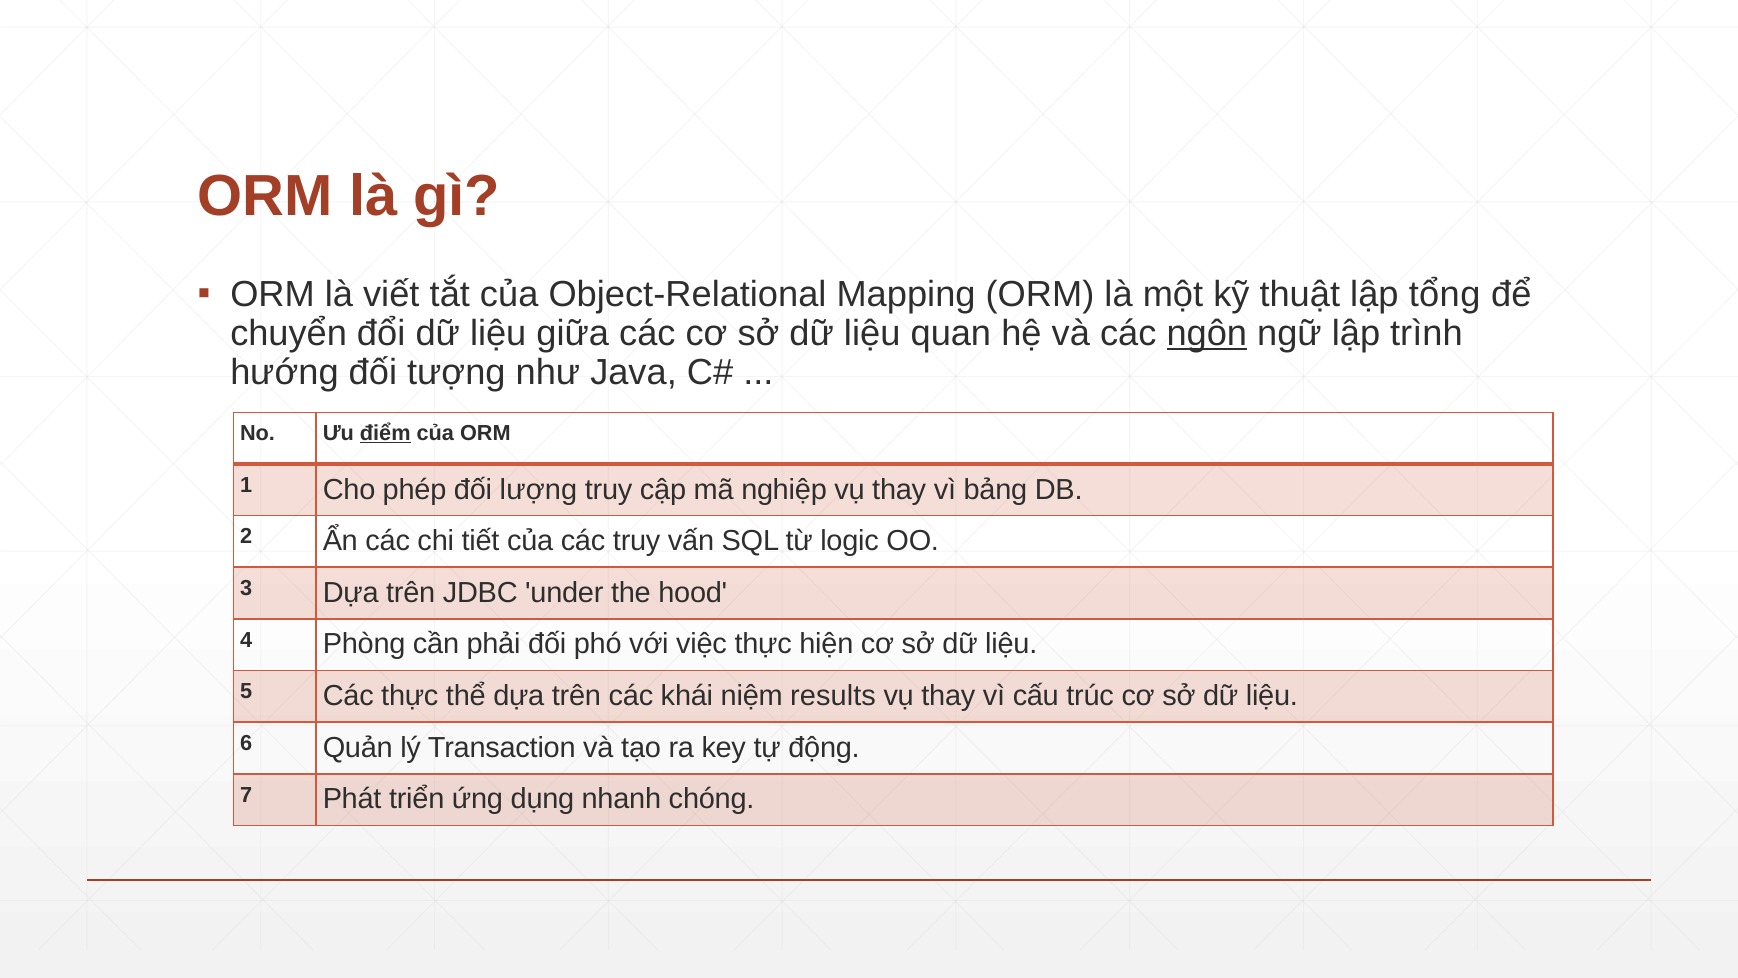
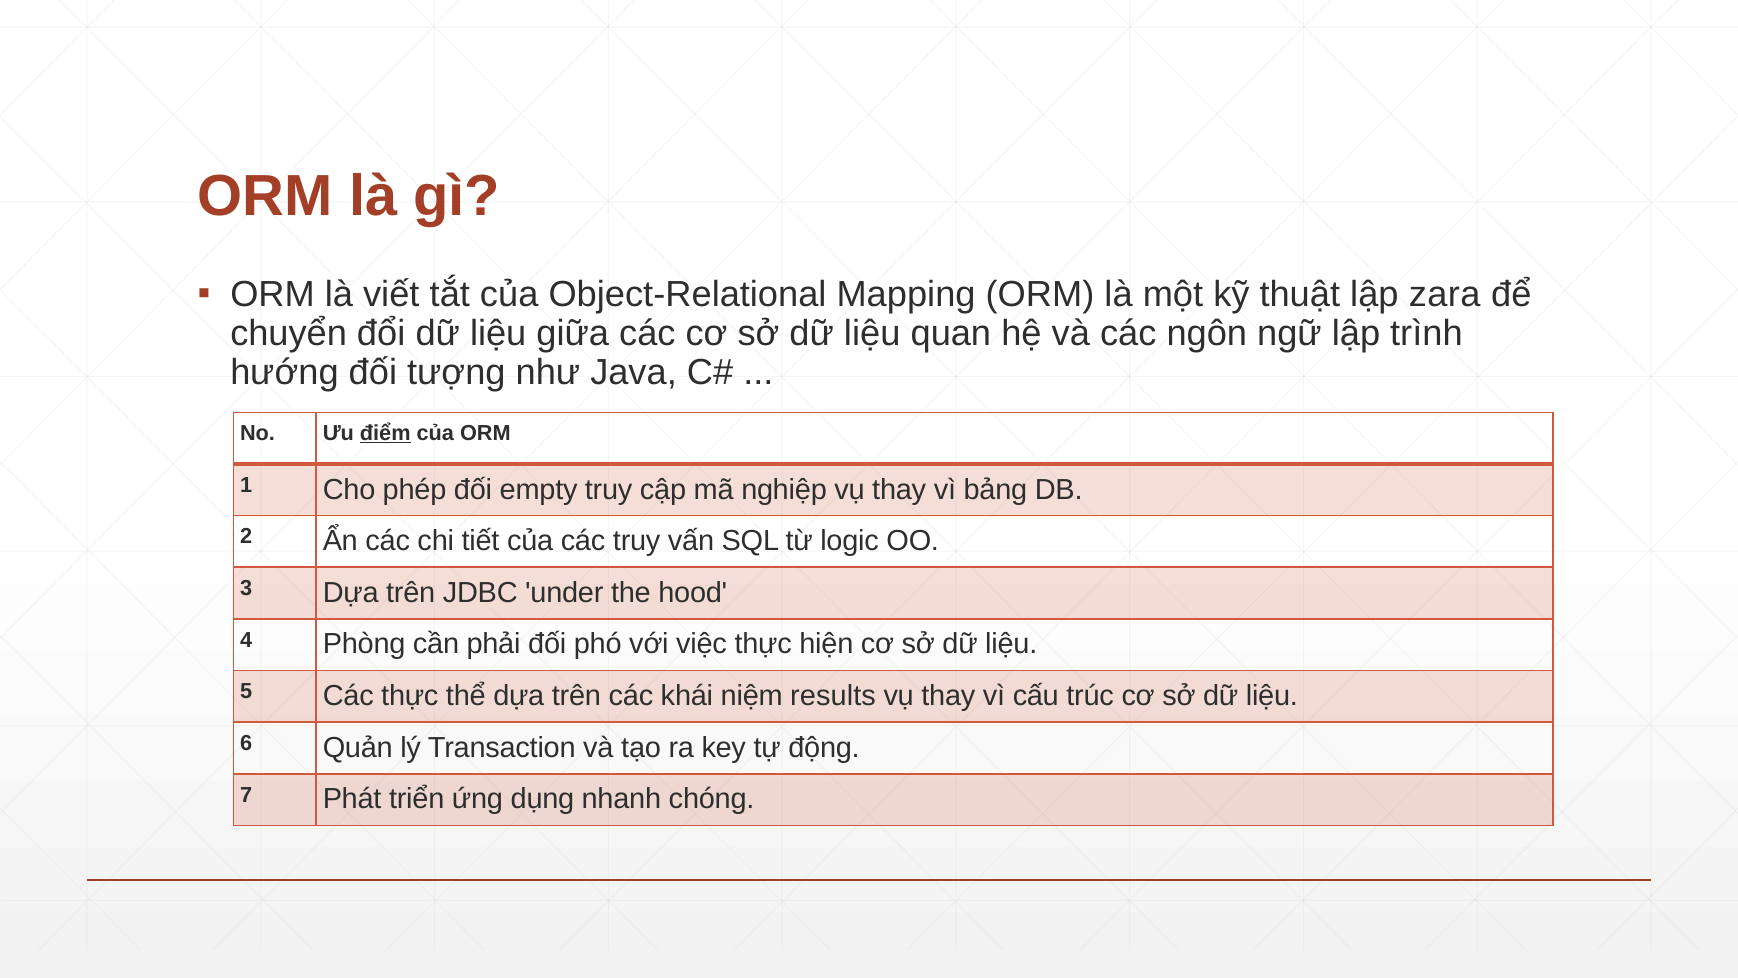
tổng: tổng -> zara
ngôn underline: present -> none
lượng: lượng -> empty
